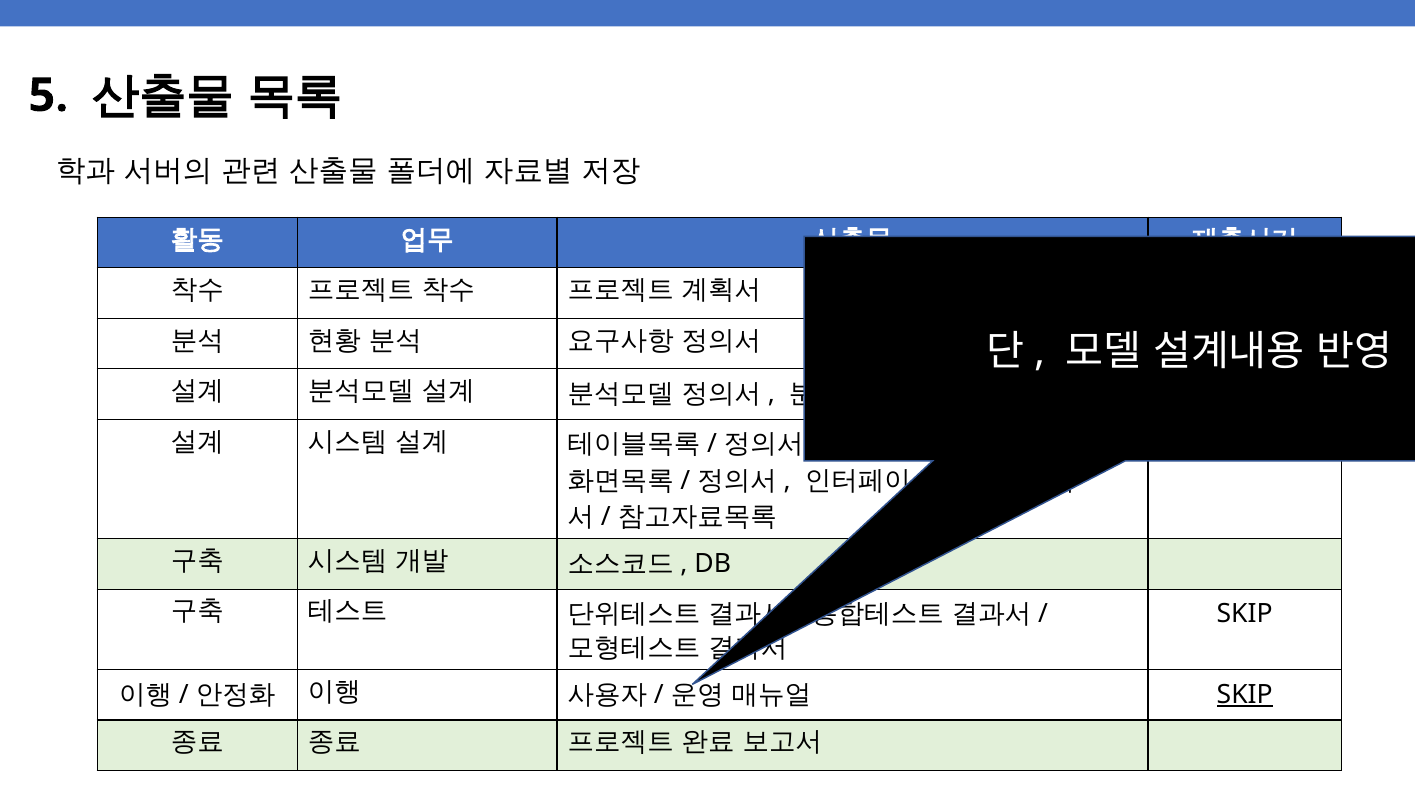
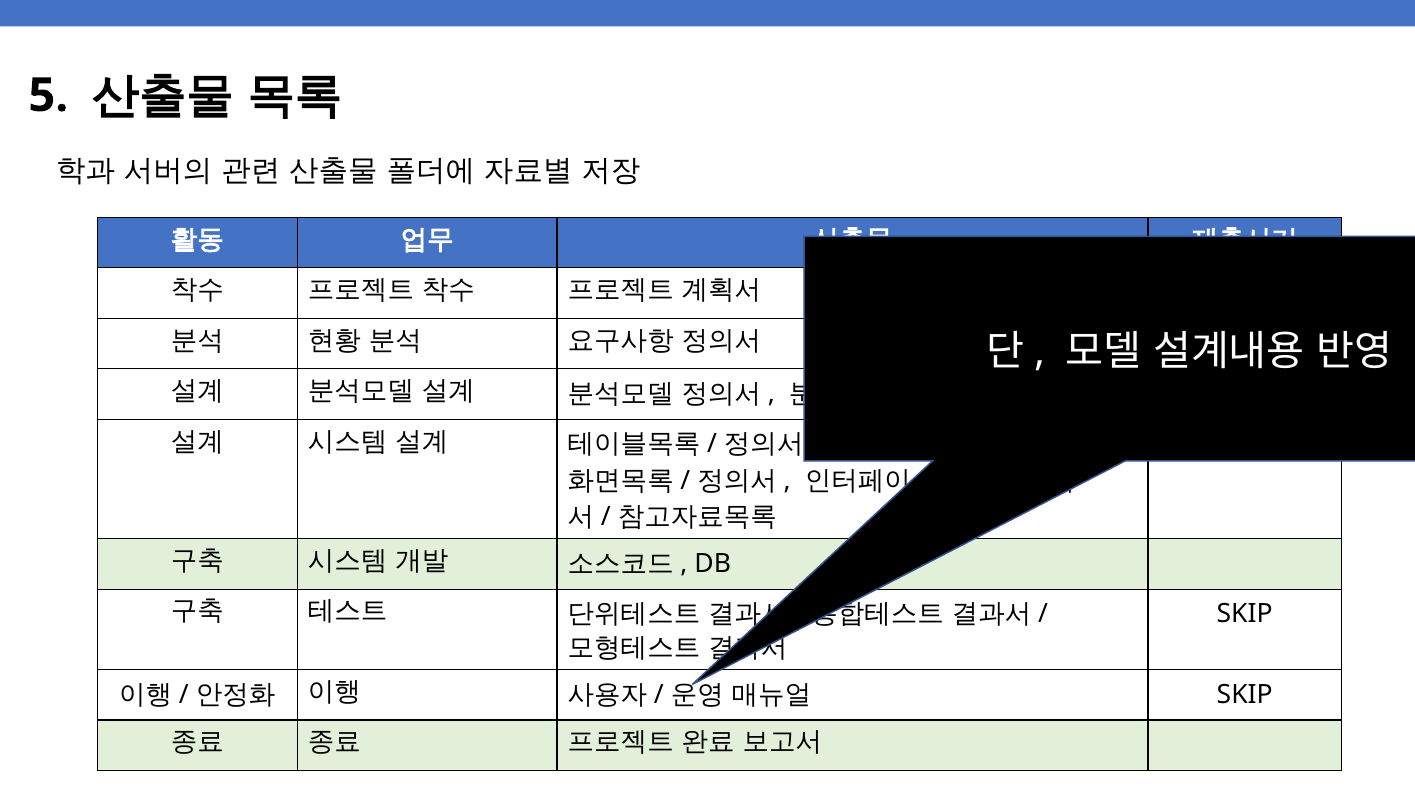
SKIP at (1245, 694) underline: present -> none
